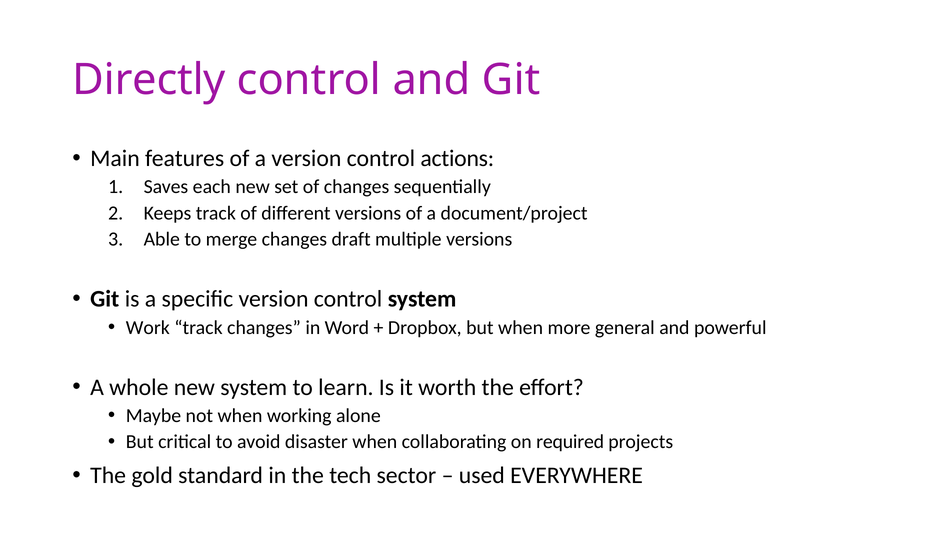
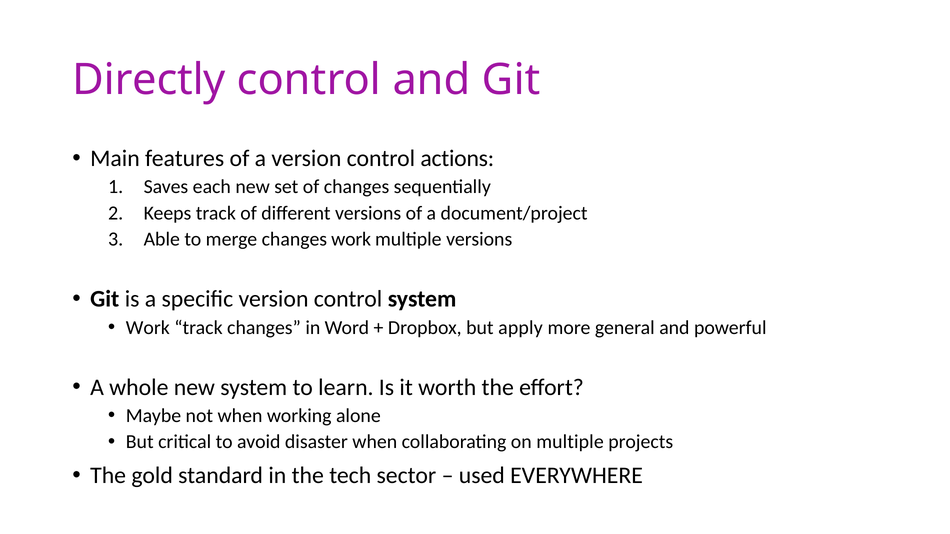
changes draft: draft -> work
but when: when -> apply
on required: required -> multiple
